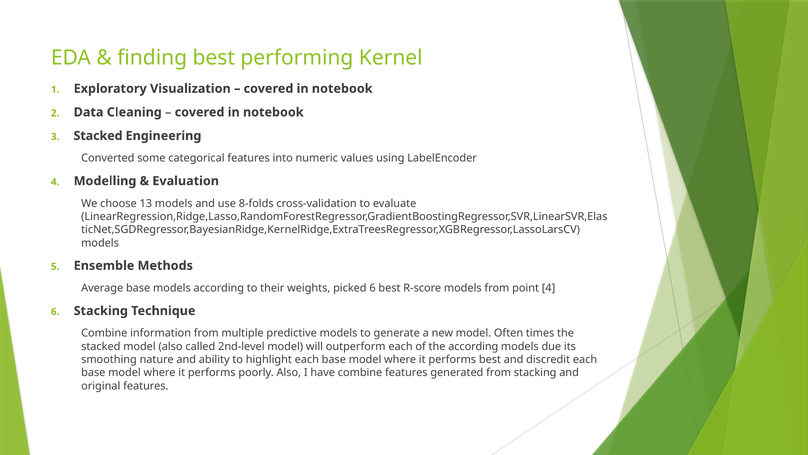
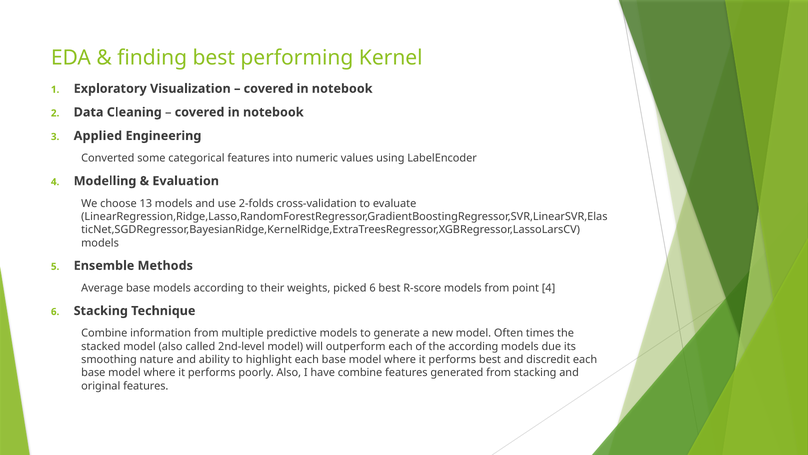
Stacked at (98, 136): Stacked -> Applied
8-folds: 8-folds -> 2-folds
